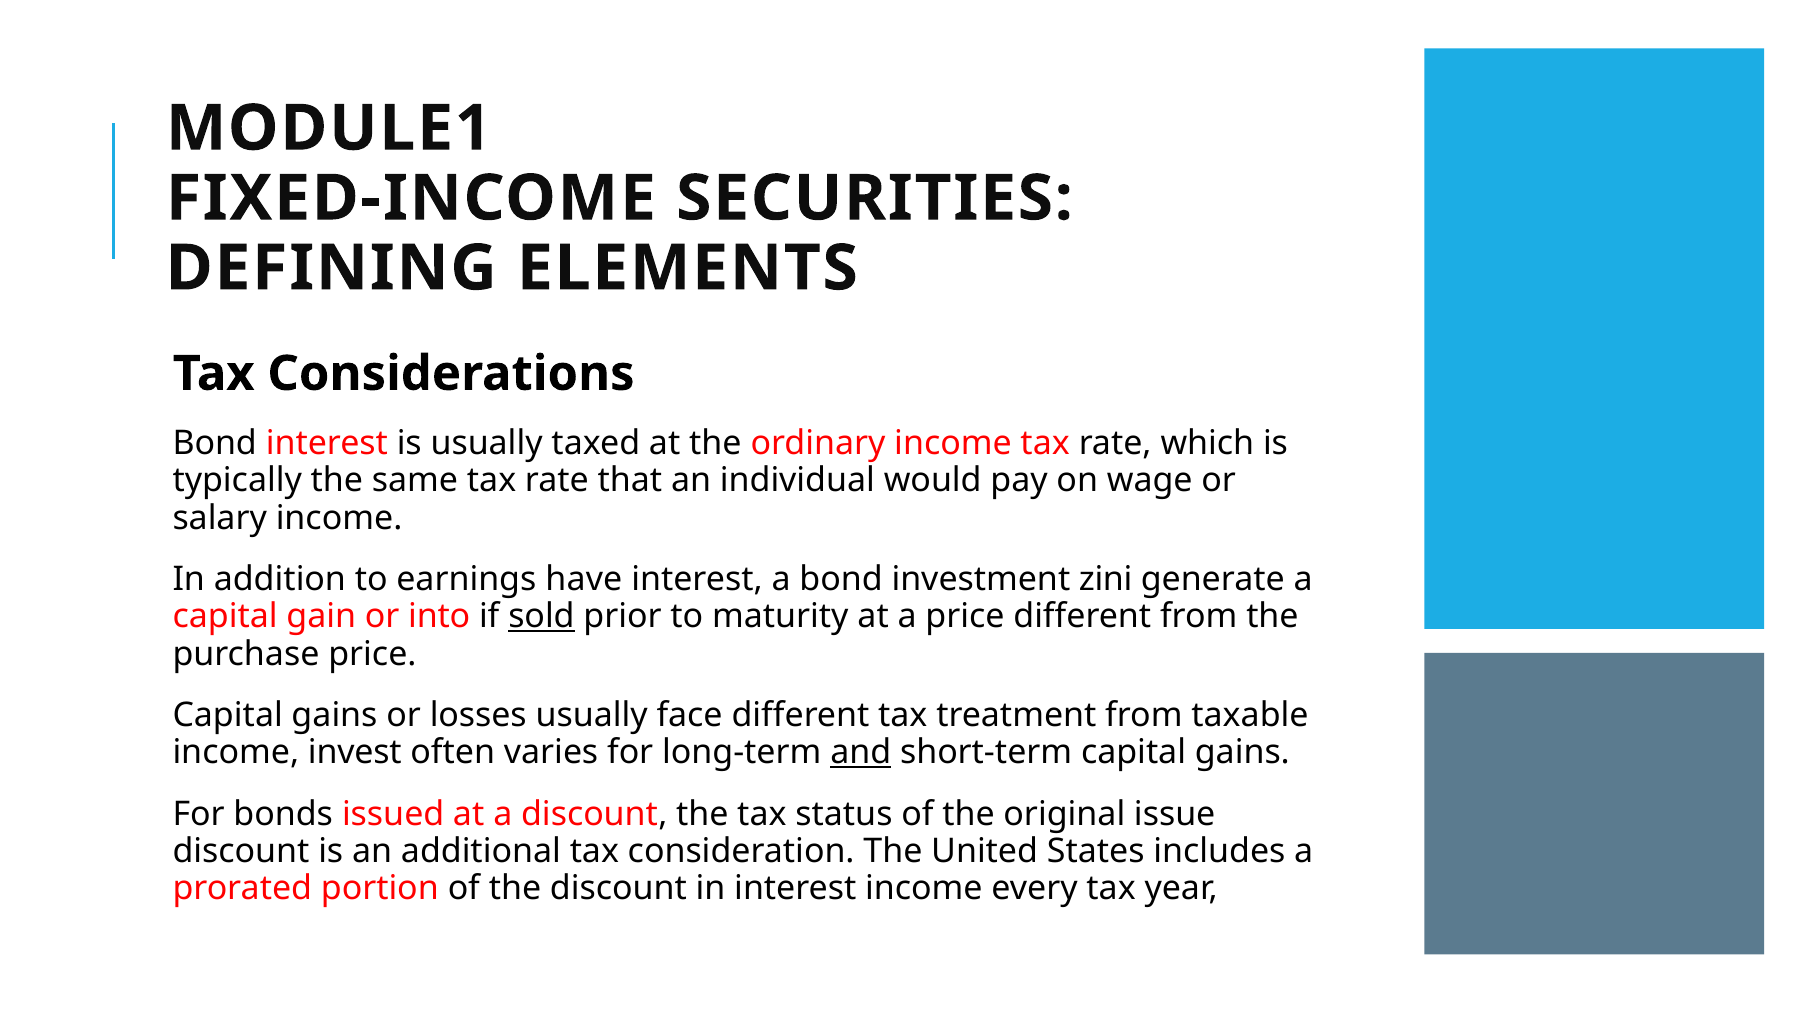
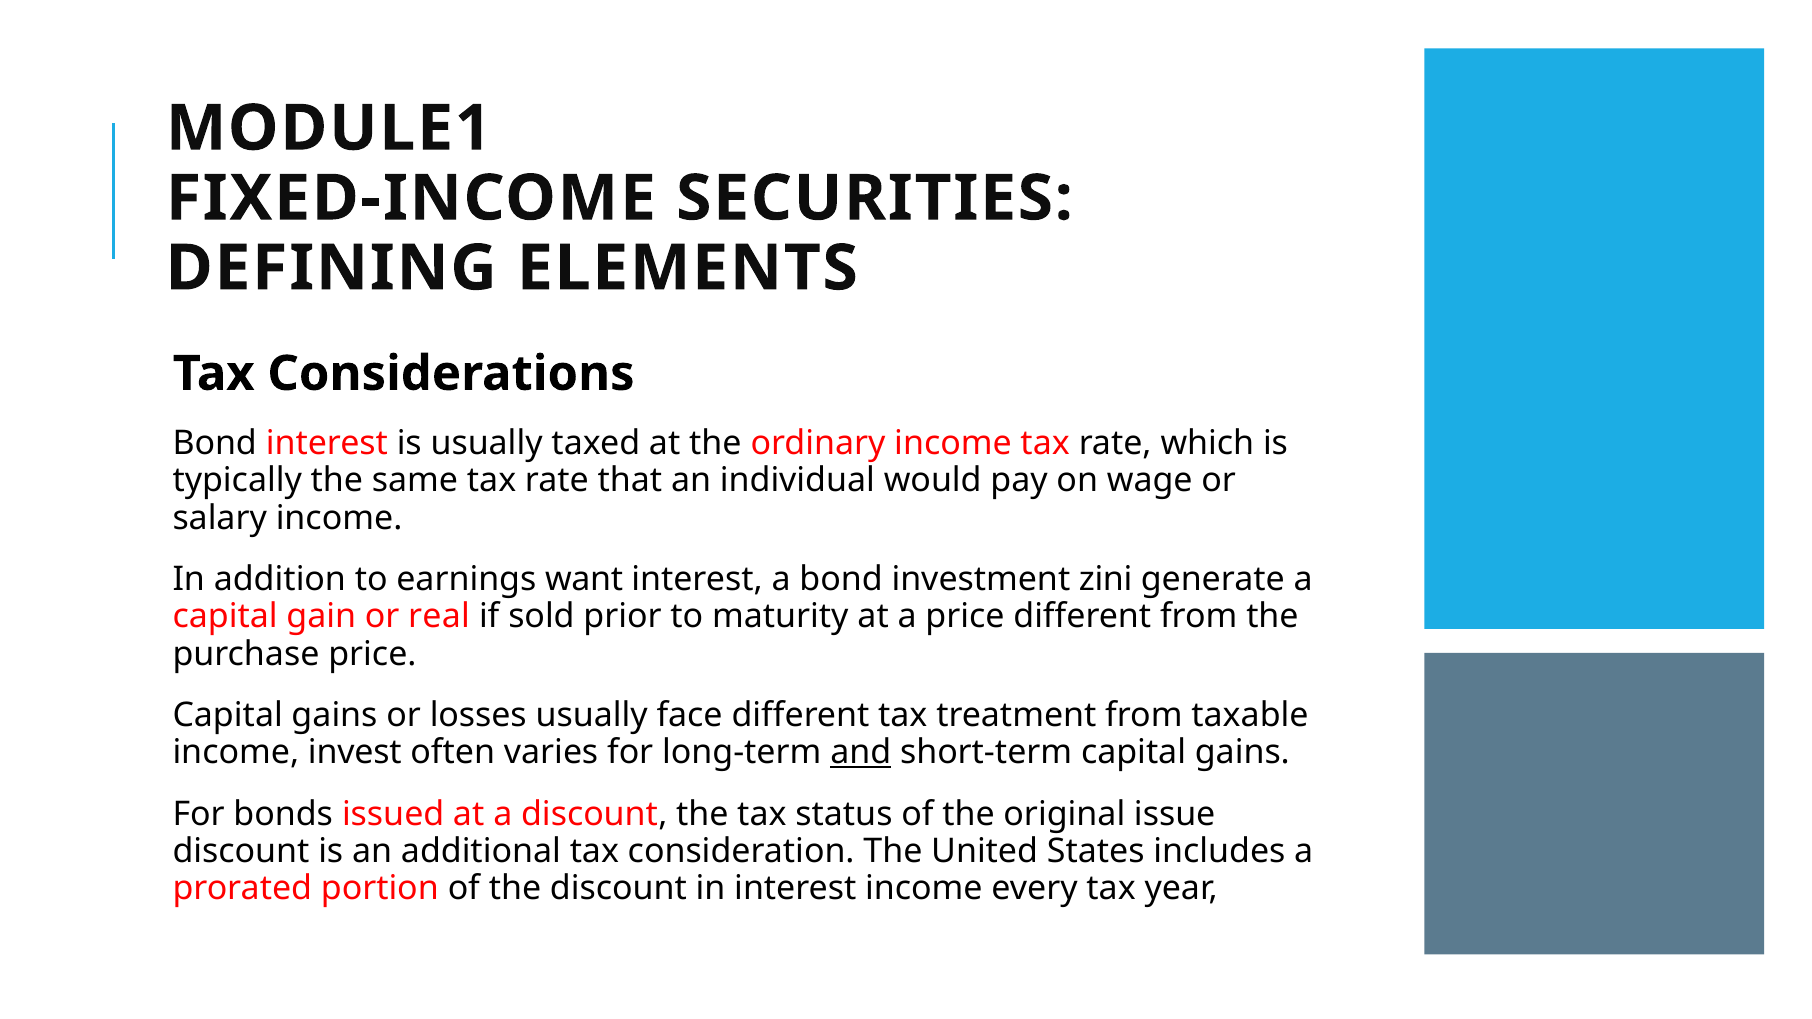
have: have -> want
into: into -> real
sold underline: present -> none
